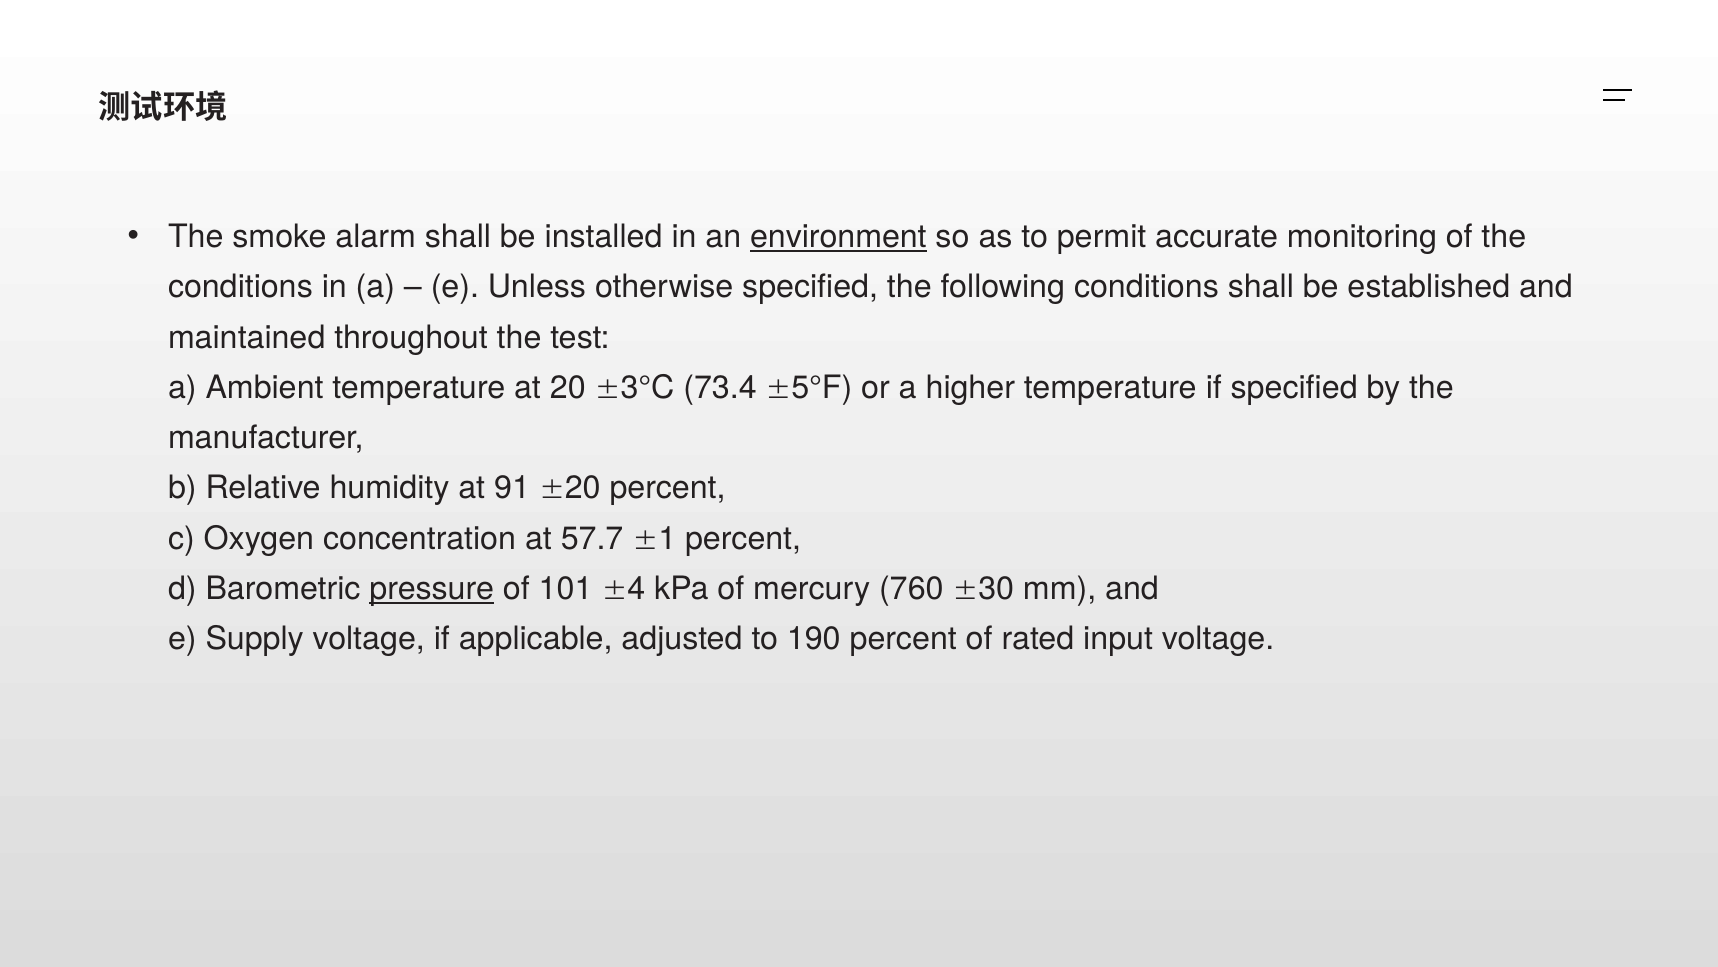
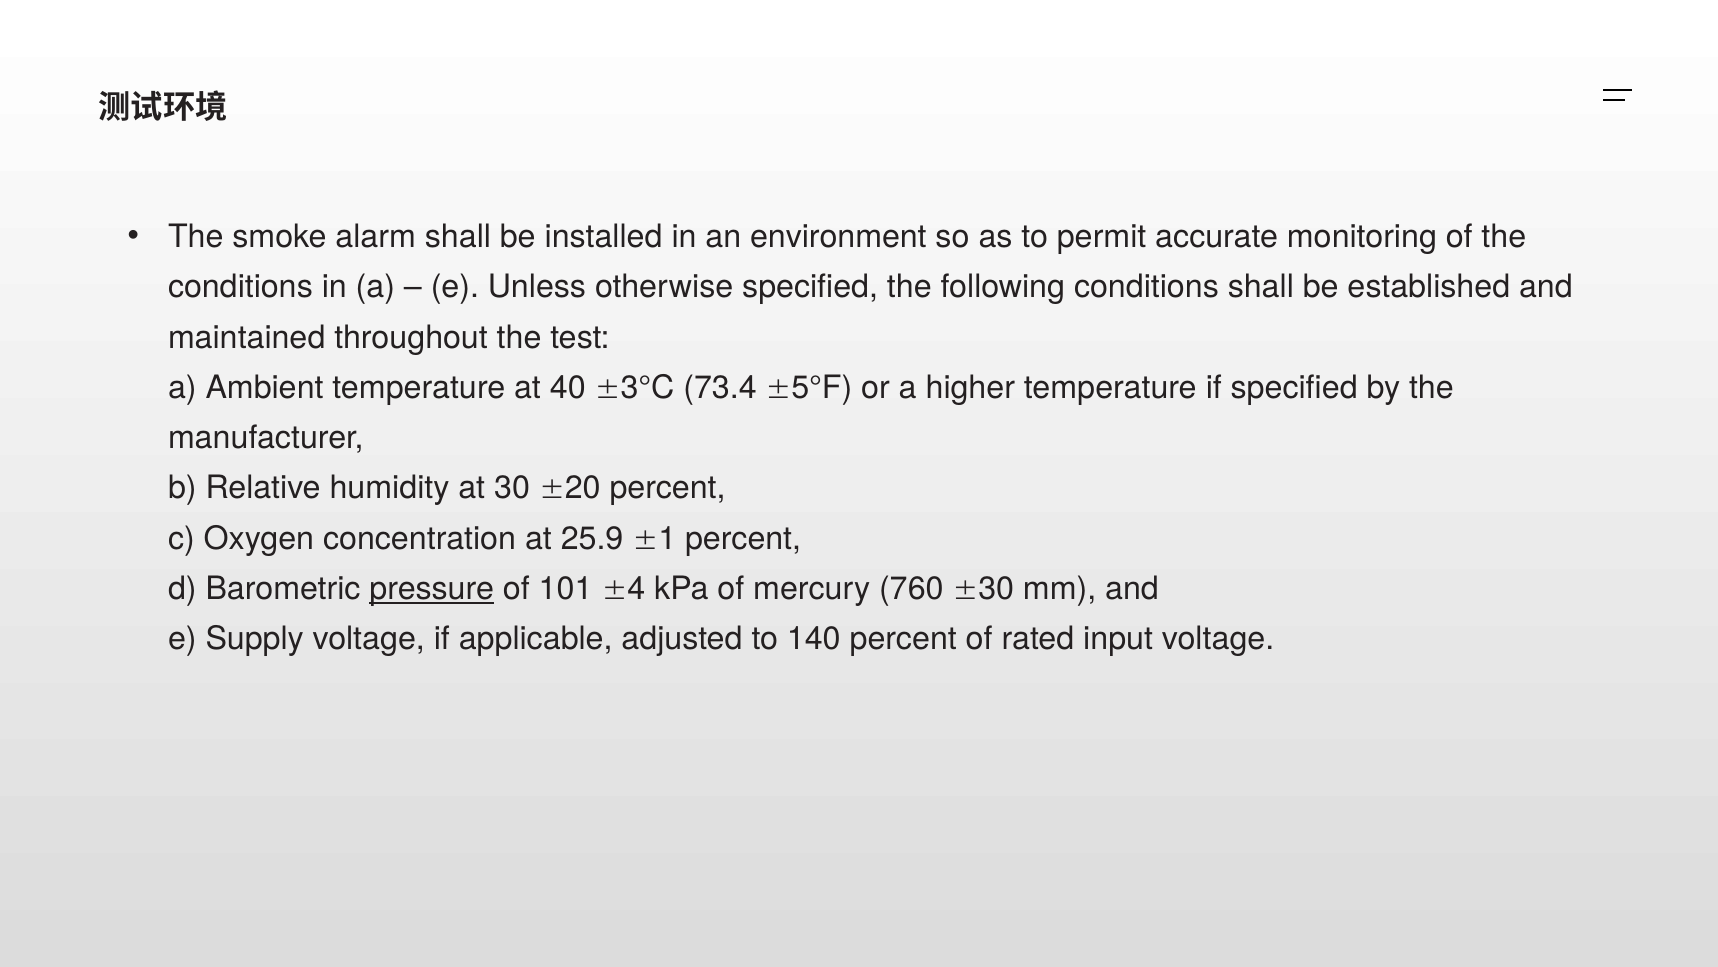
environment underline: present -> none
20: 20 -> 40
91: 91 -> 30
57.7: 57.7 -> 25.9
190: 190 -> 140
